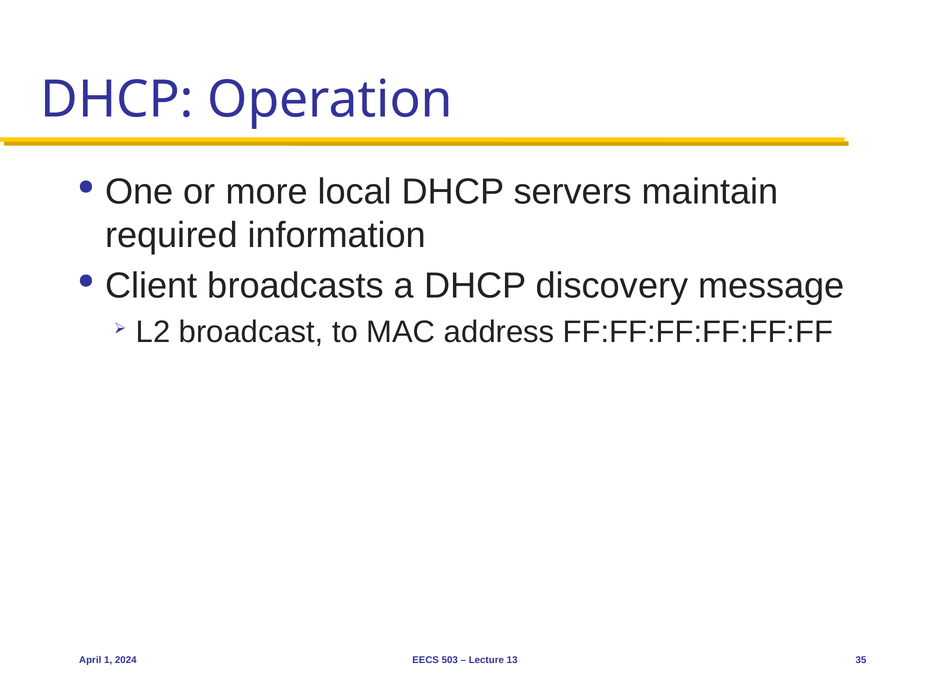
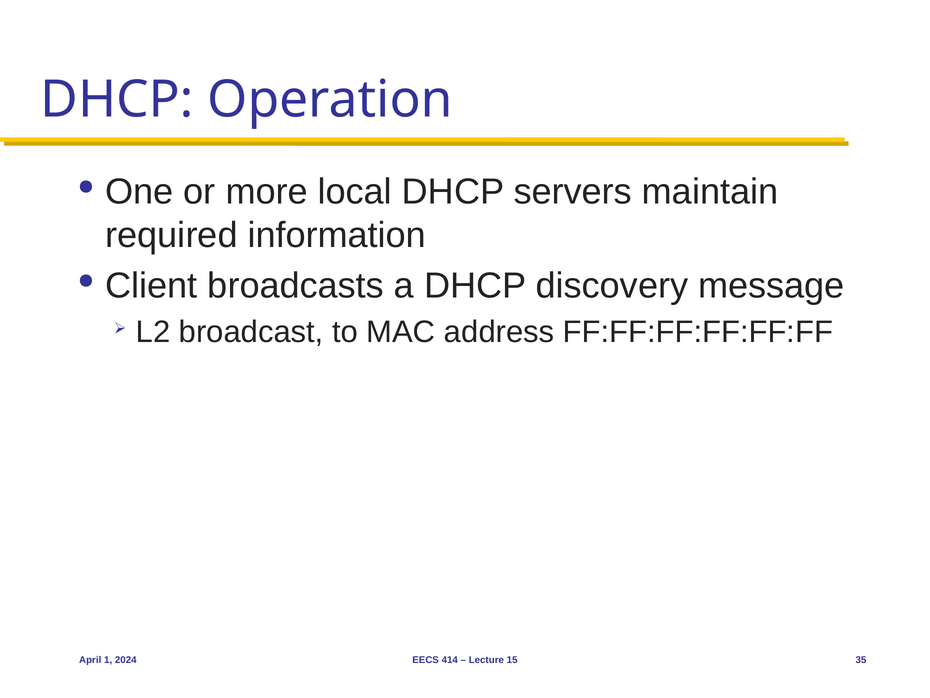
503: 503 -> 414
13: 13 -> 15
